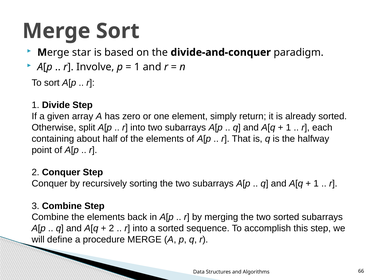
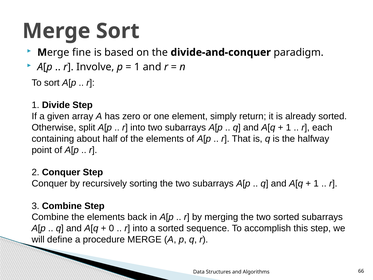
star: star -> fine
2 at (111, 228): 2 -> 0
